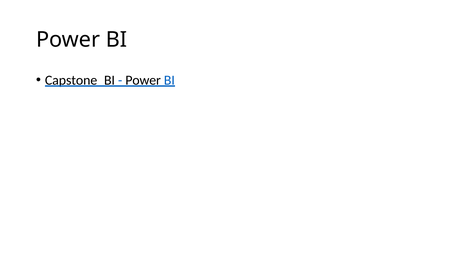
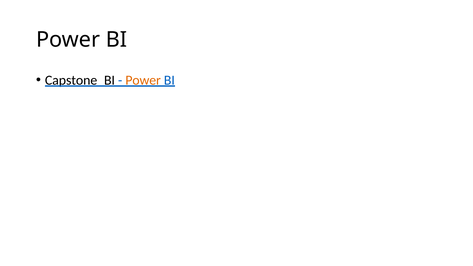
Power at (143, 80) colour: black -> orange
